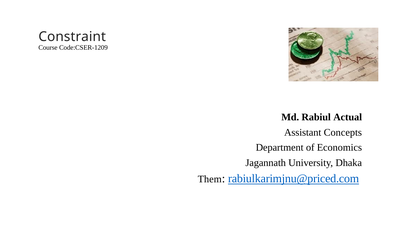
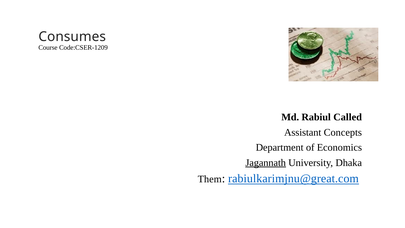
Constraint: Constraint -> Consumes
Actual: Actual -> Called
Jagannath underline: none -> present
rabiulkarimjnu@priced.com: rabiulkarimjnu@priced.com -> rabiulkarimjnu@great.com
